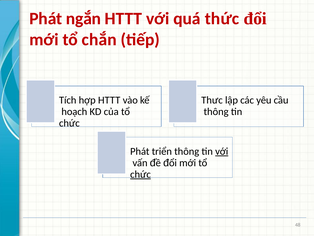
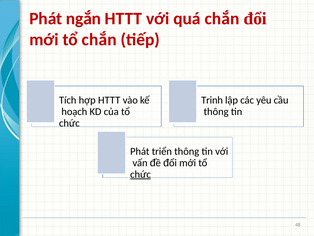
quá thức: thức -> chắn
Thưc: Thưc -> Trinh
với at (222, 151) underline: present -> none
